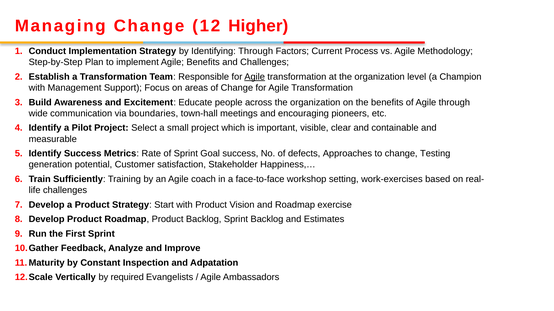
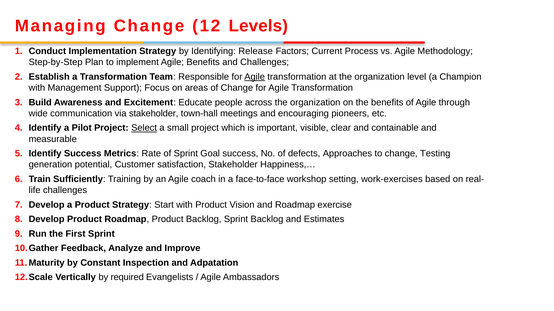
Higher: Higher -> Levels
Identifying Through: Through -> Release
via boundaries: boundaries -> stakeholder
Select underline: none -> present
